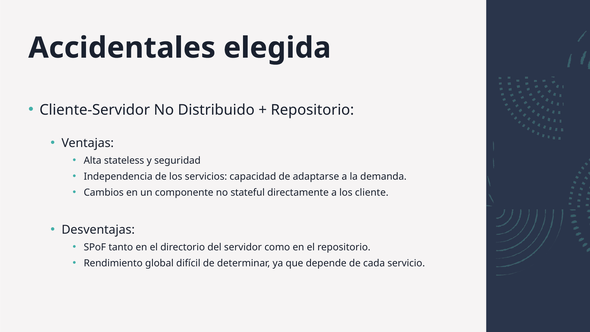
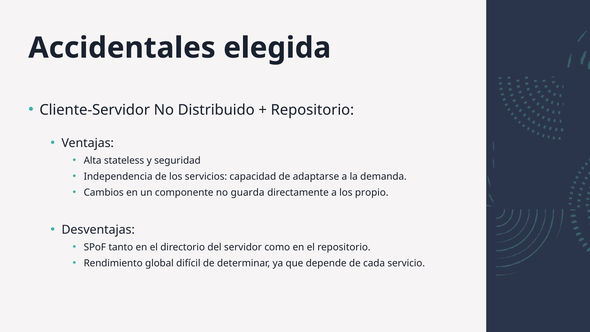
stateful: stateful -> guarda
cliente: cliente -> propio
